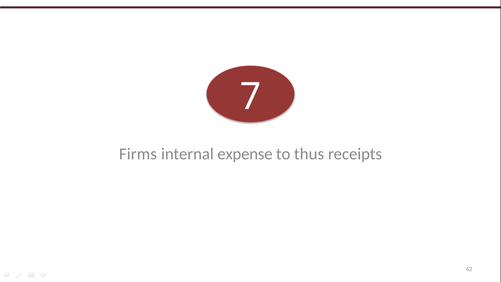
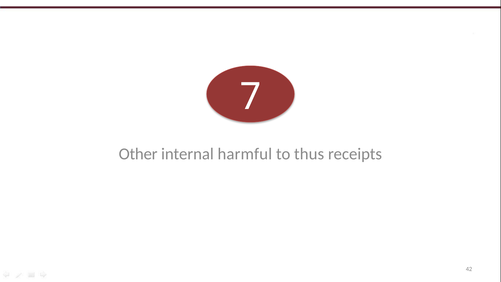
Firms: Firms -> Other
expense: expense -> harmful
